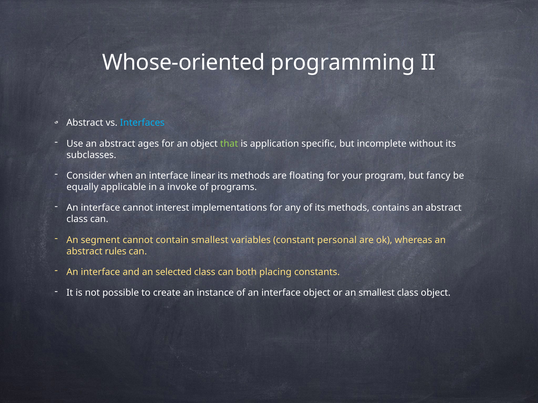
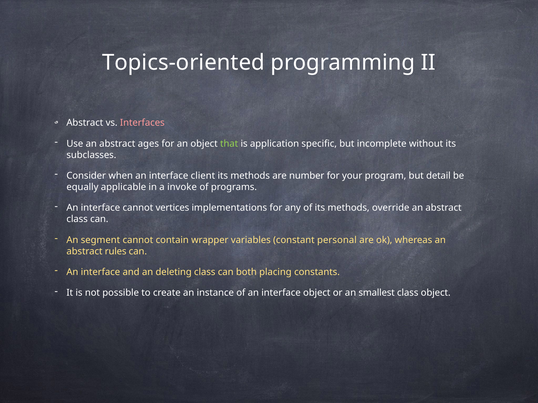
Whose-oriented: Whose-oriented -> Topics-oriented
Interfaces colour: light blue -> pink
linear: linear -> client
floating: floating -> number
fancy: fancy -> detail
interest: interest -> vertices
contains: contains -> override
contain smallest: smallest -> wrapper
selected: selected -> deleting
